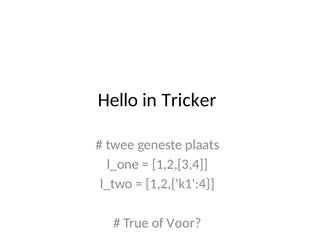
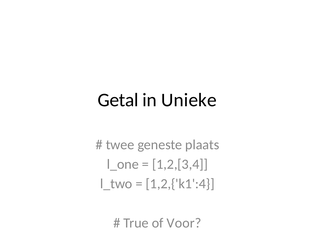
Hello: Hello -> Getal
Tricker: Tricker -> Unieke
